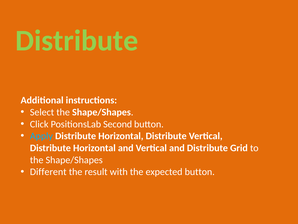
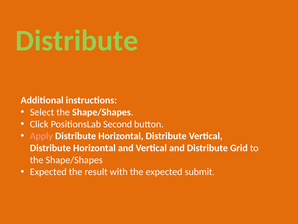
Apply colour: light blue -> pink
Different at (48, 172): Different -> Expected
expected button: button -> submit
